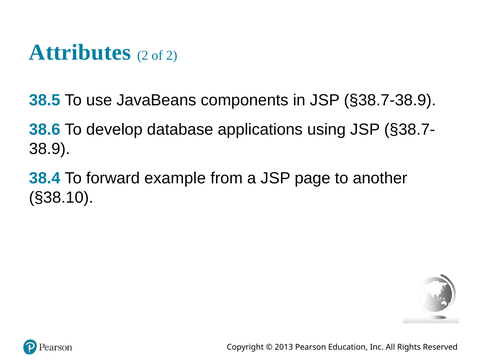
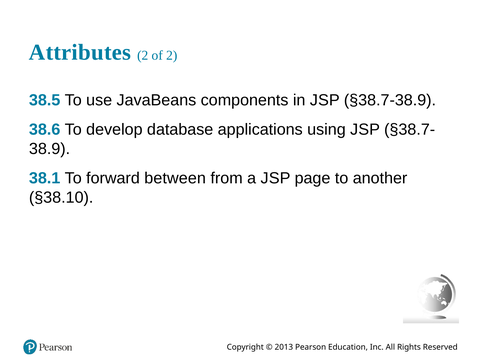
38.4: 38.4 -> 38.1
example: example -> between
